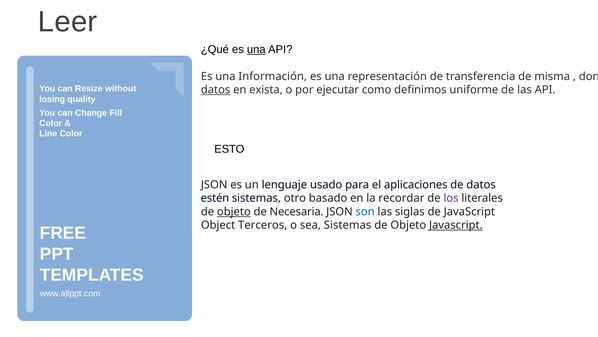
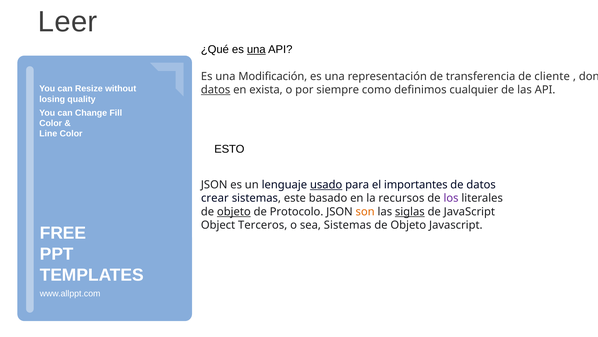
Información: Información -> Modificación
misma: misma -> cliente
ejecutar: ejecutar -> siempre
uniforme: uniforme -> cualquier
usado underline: none -> present
aplicaciones: aplicaciones -> importantes
estén: estén -> crear
otro: otro -> este
recordar: recordar -> recursos
Necesaria: Necesaria -> Protocolo
son colour: blue -> orange
siglas underline: none -> present
Javascript at (456, 225) underline: present -> none
